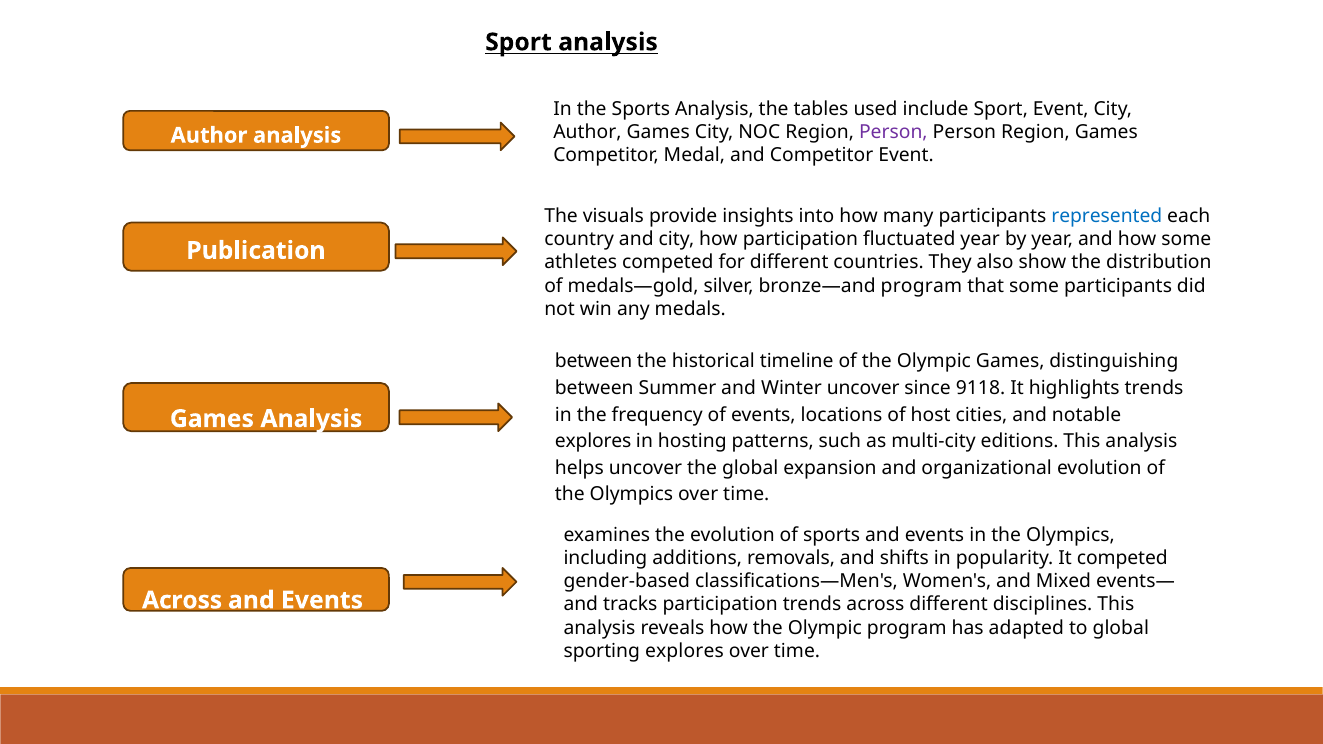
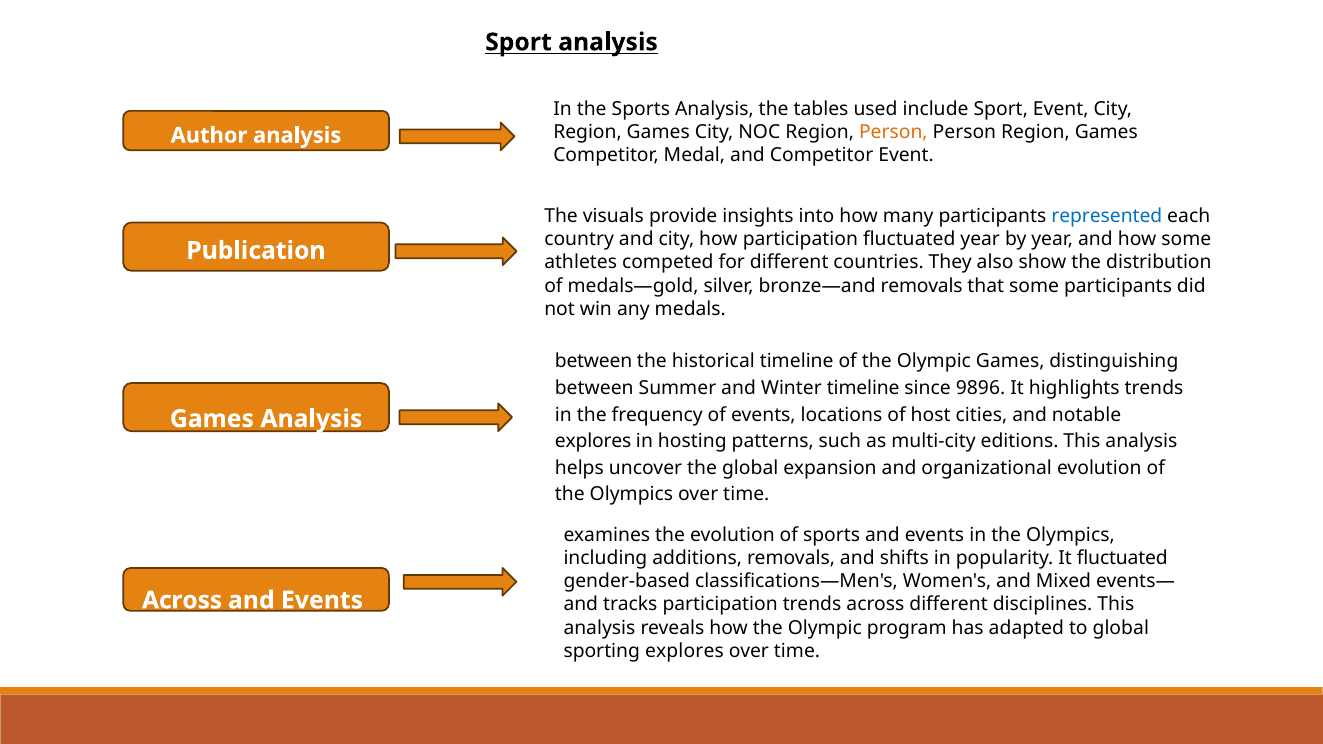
Author at (587, 132): Author -> Region
Person at (893, 132) colour: purple -> orange
bronze—and program: program -> removals
Winter uncover: uncover -> timeline
9118: 9118 -> 9896
It competed: competed -> fluctuated
